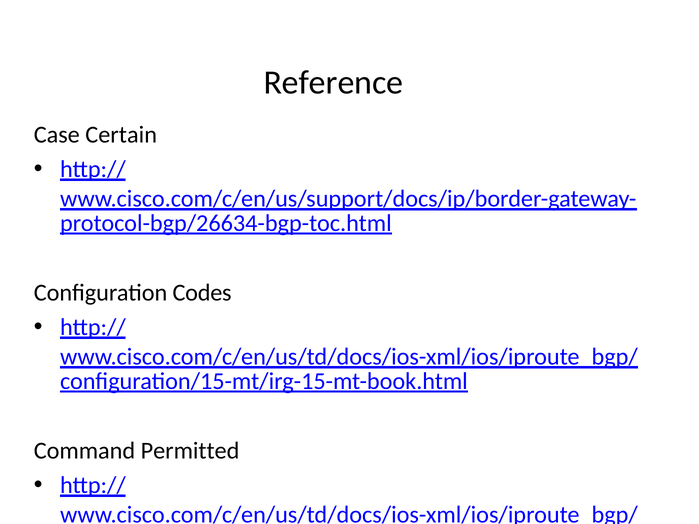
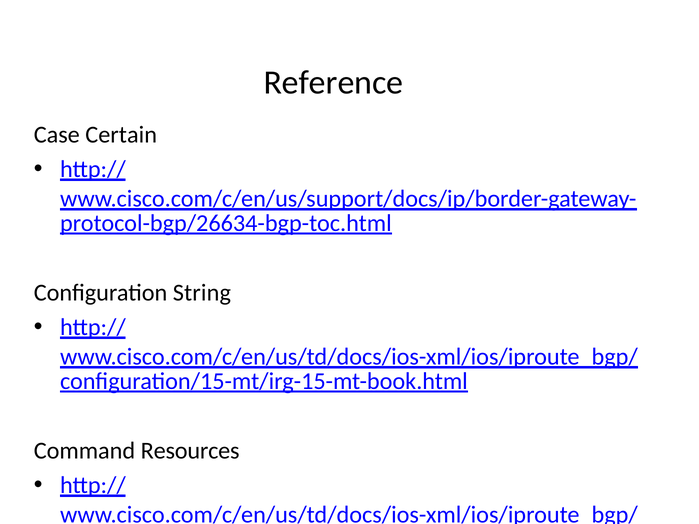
Codes: Codes -> String
Permitted: Permitted -> Resources
